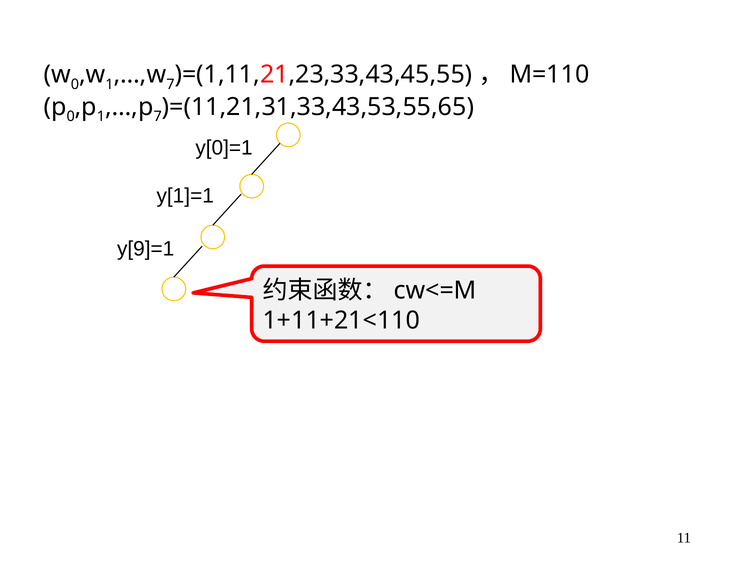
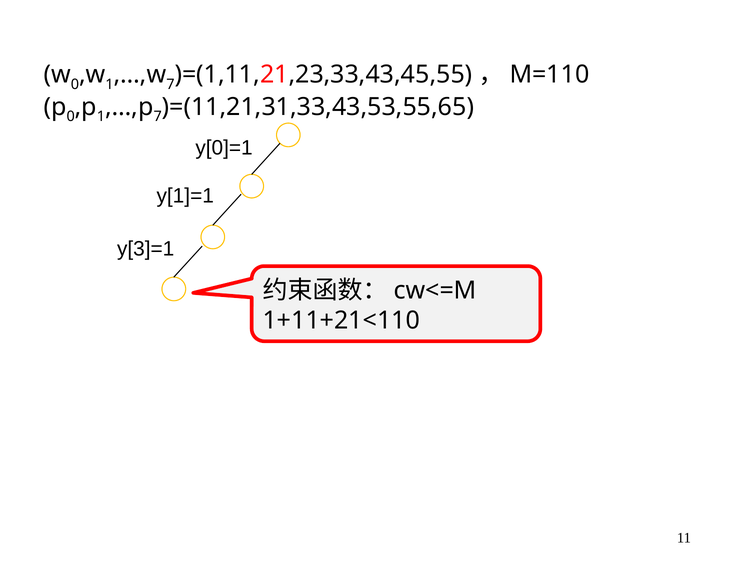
y[9]=1: y[9]=1 -> y[3]=1
